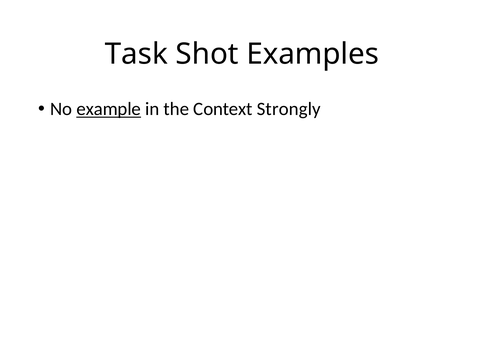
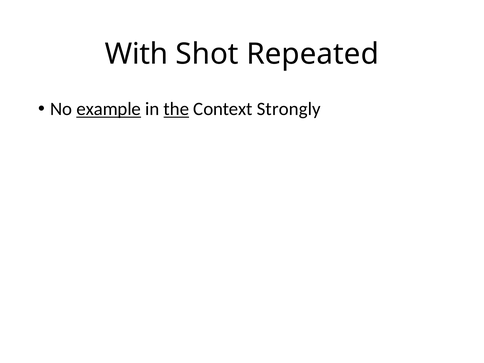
Task: Task -> With
Examples: Examples -> Repeated
the underline: none -> present
